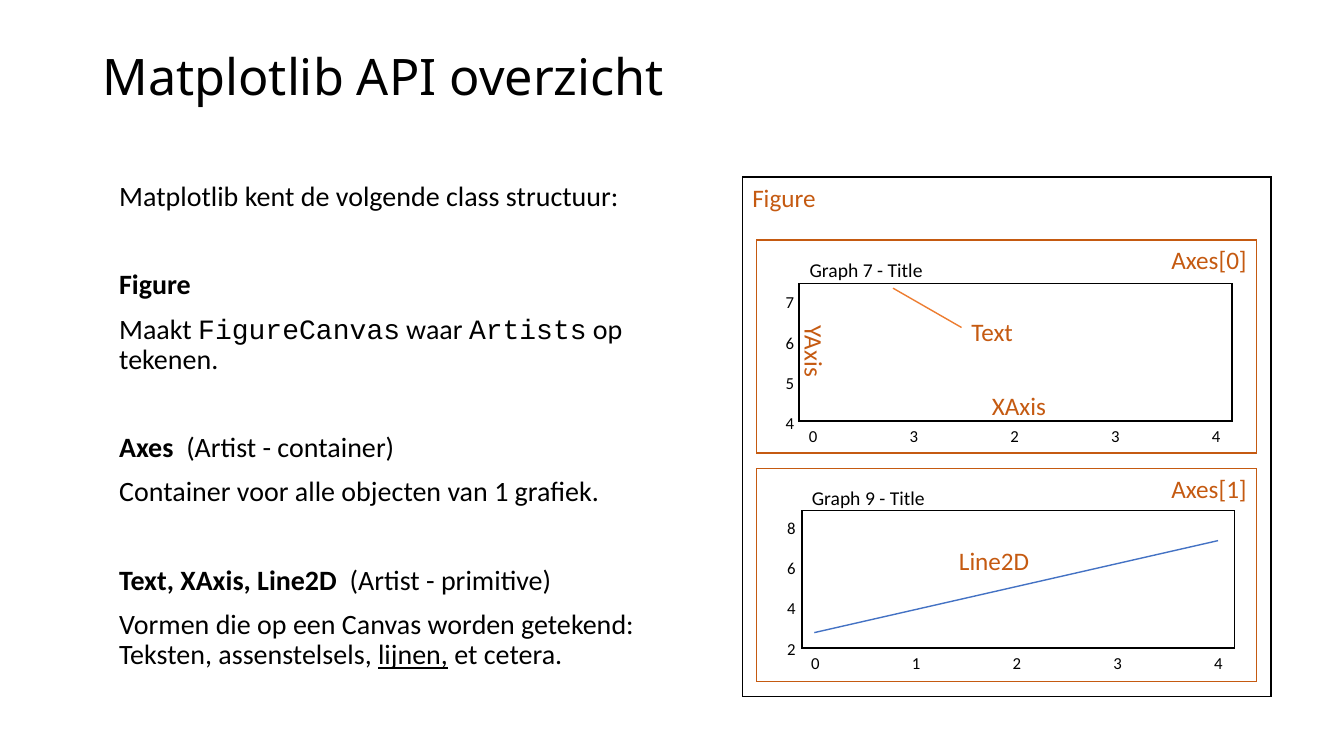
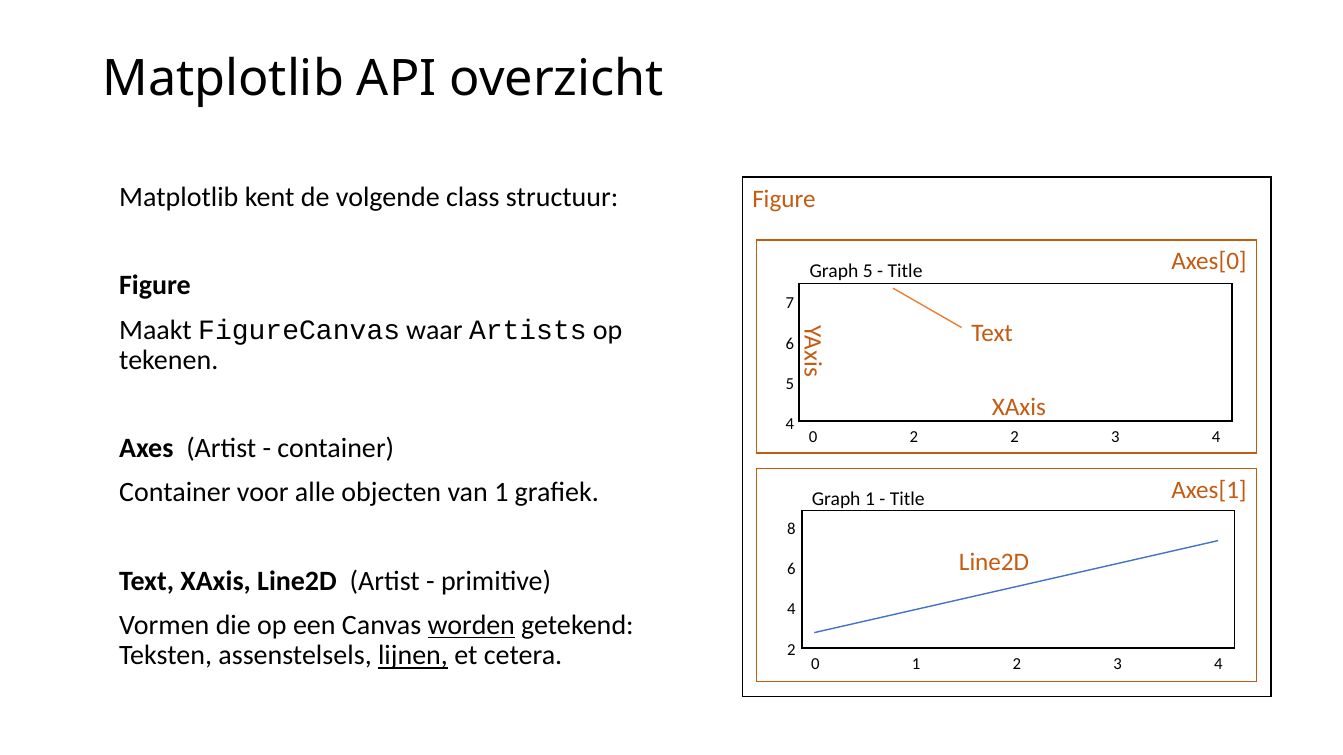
Graph 7: 7 -> 5
0 3: 3 -> 2
Graph 9: 9 -> 1
worden underline: none -> present
